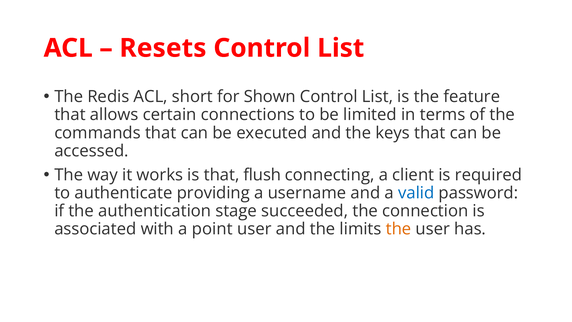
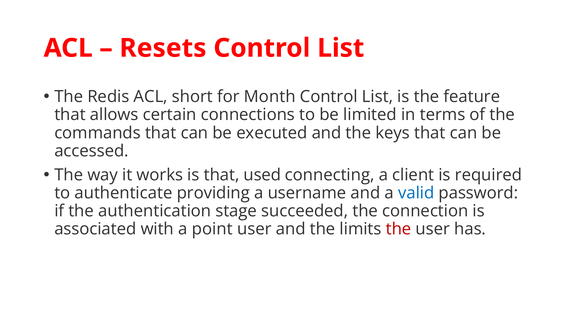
Shown: Shown -> Month
flush: flush -> used
the at (399, 229) colour: orange -> red
